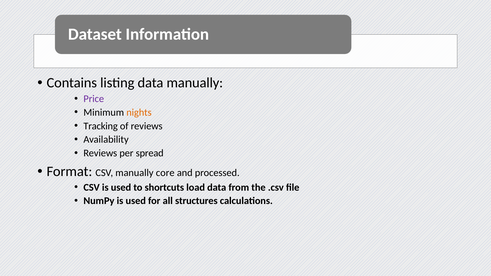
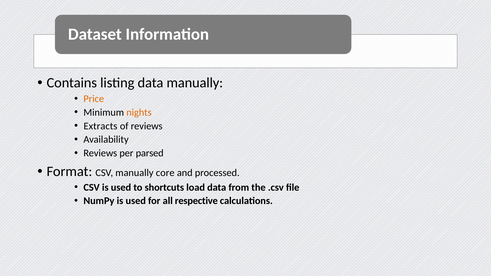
Price colour: purple -> orange
Tracking: Tracking -> Extracts
spread: spread -> parsed
structures: structures -> respective
